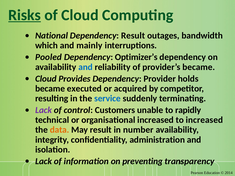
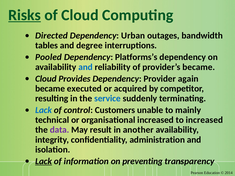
National: National -> Directed
Dependency Result: Result -> Urban
which: which -> tables
mainly: mainly -> degree
Optimizer’s: Optimizer’s -> Platforms’s
holds: holds -> again
Lack at (44, 110) colour: purple -> blue
rapidly: rapidly -> mainly
data colour: orange -> purple
number: number -> another
Lack at (44, 161) underline: none -> present
